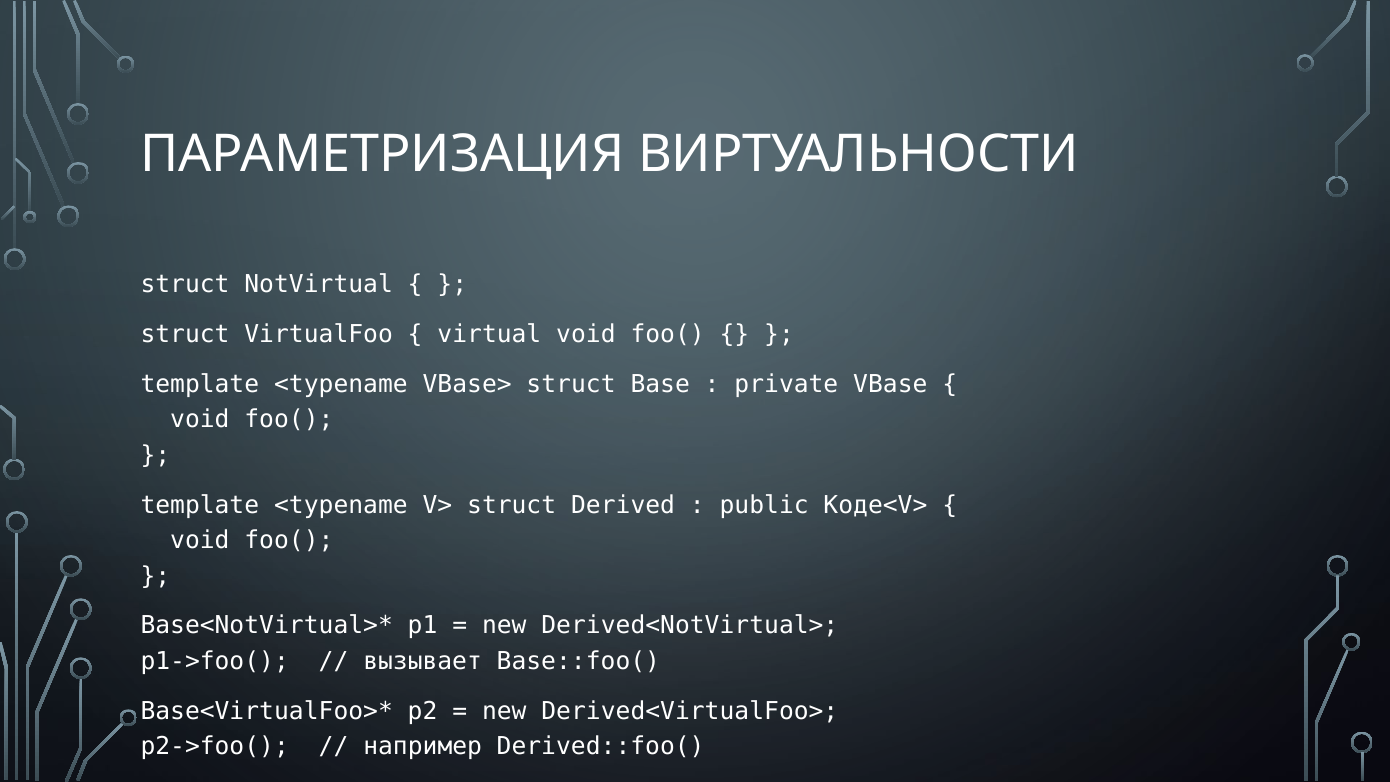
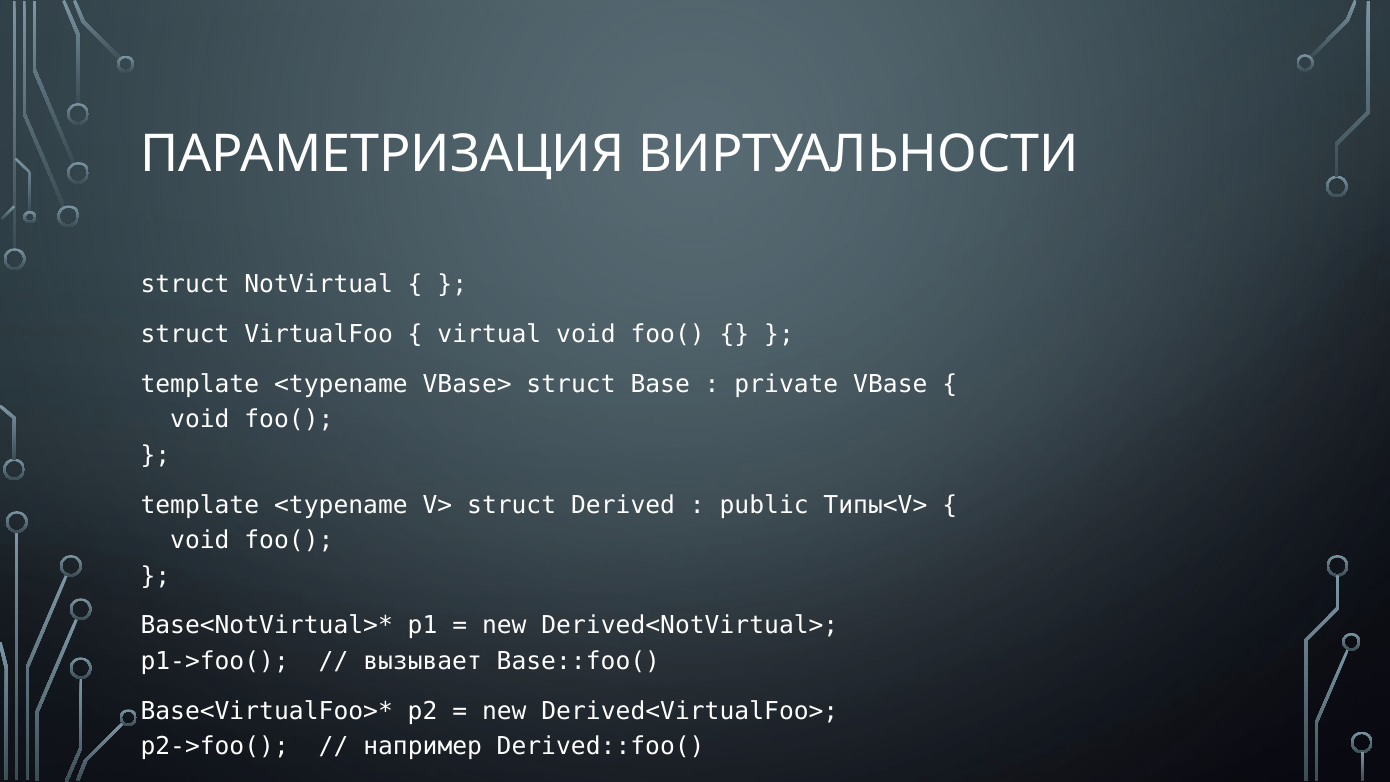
Коде<V>: Коде<V> -> Типы<V>
